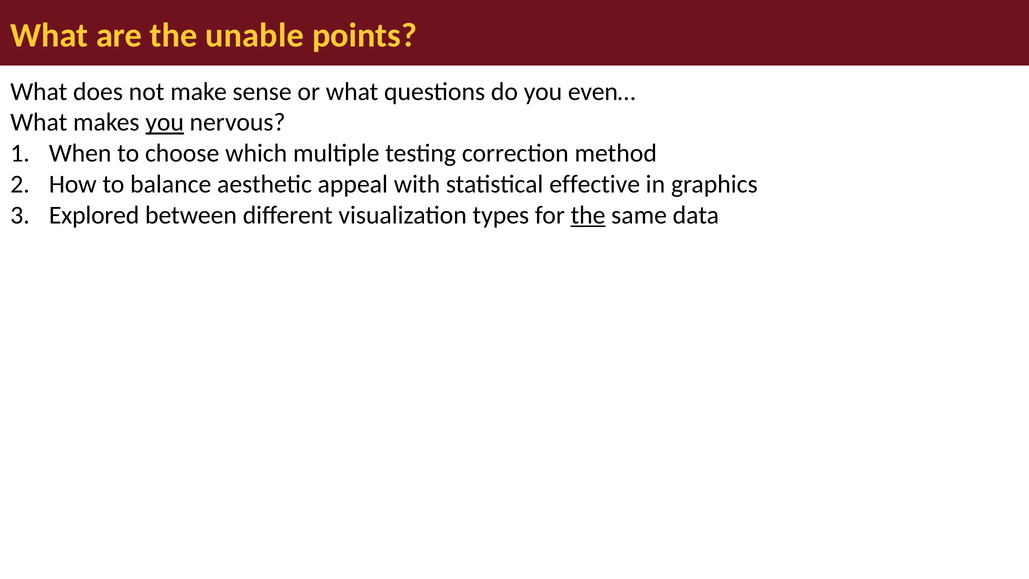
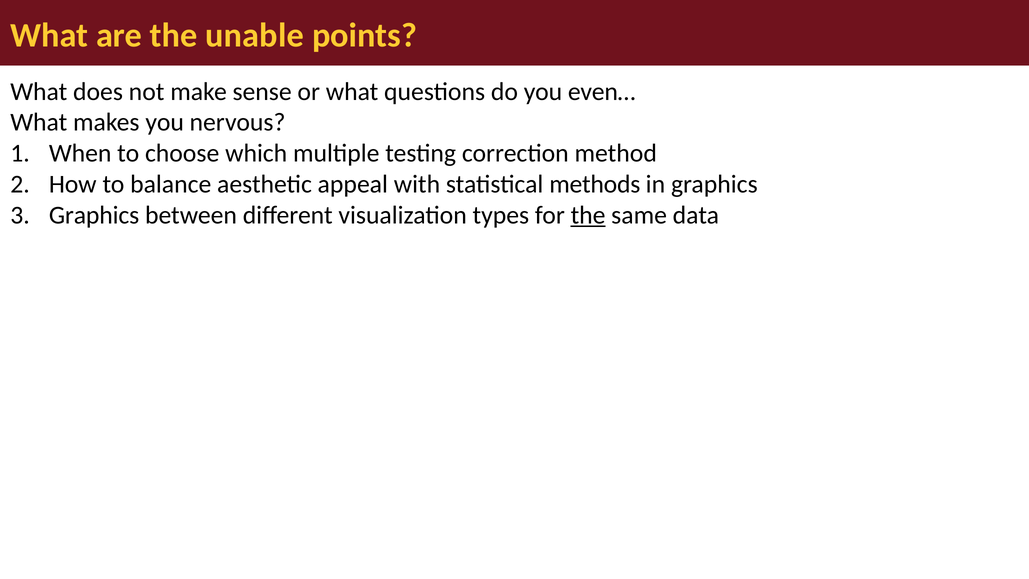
you at (165, 122) underline: present -> none
effective: effective -> methods
Explored at (94, 215): Explored -> Graphics
